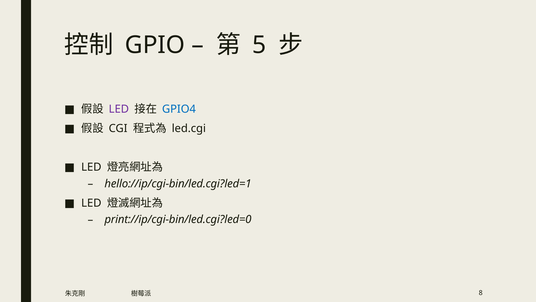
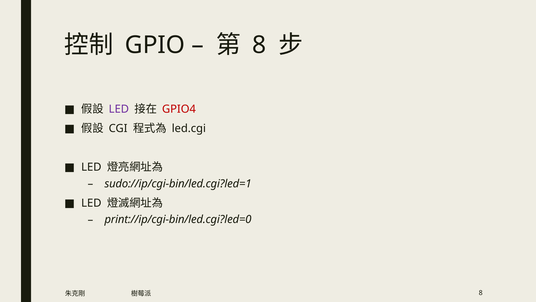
5 at (259, 45): 5 -> 8
GPIO4 colour: blue -> red
hello://ip/cgi-bin/led.cgi?led=1: hello://ip/cgi-bin/led.cgi?led=1 -> sudo://ip/cgi-bin/led.cgi?led=1
